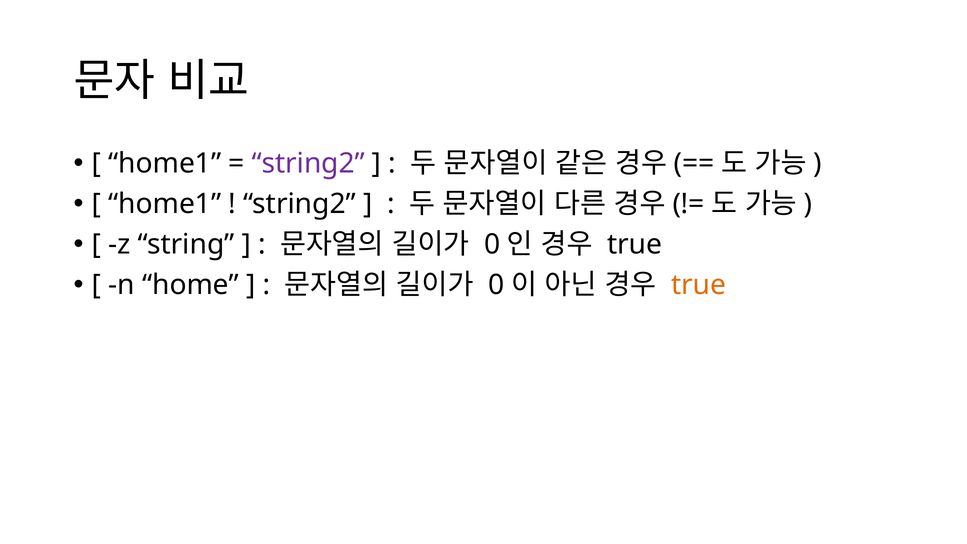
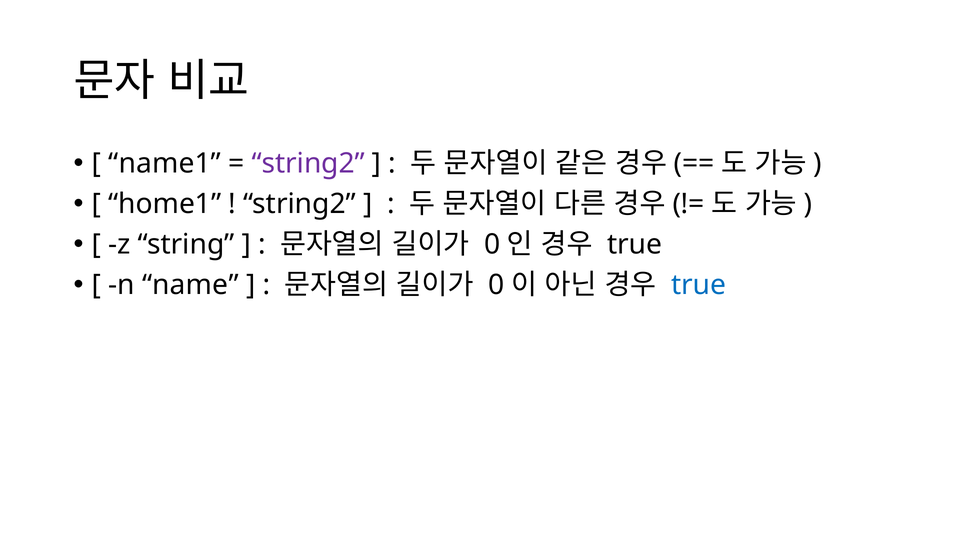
home1 at (165, 163): home1 -> name1
home: home -> name
true at (699, 285) colour: orange -> blue
